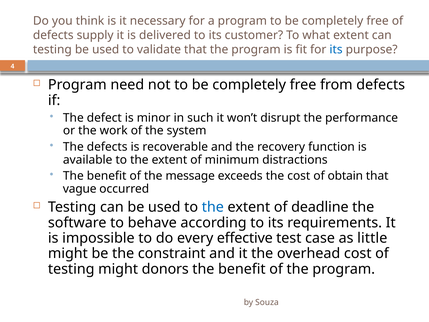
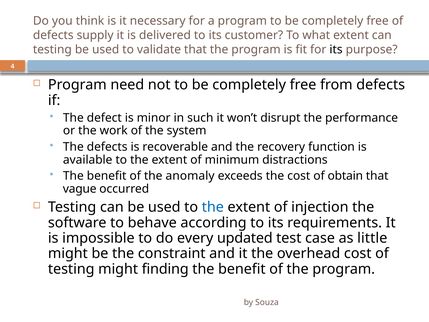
its at (336, 49) colour: blue -> black
message: message -> anomaly
deadline: deadline -> injection
effective: effective -> updated
donors: donors -> finding
